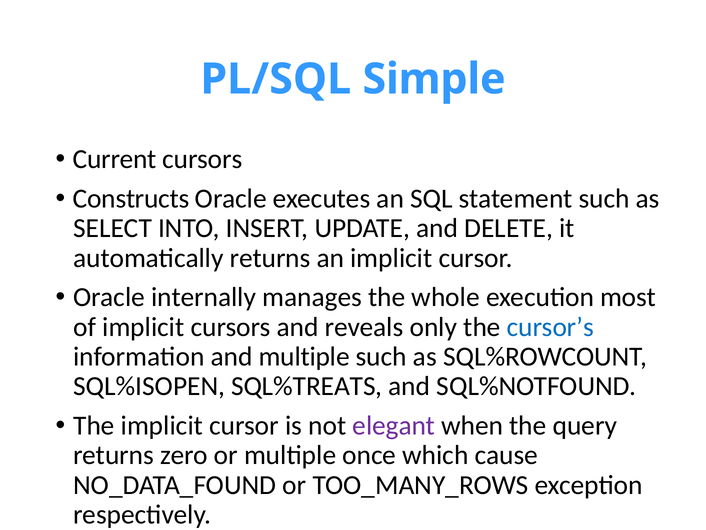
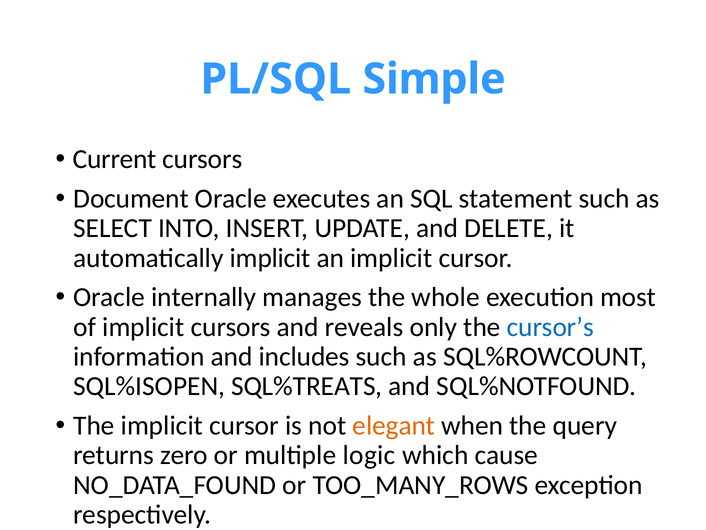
Constructs: Constructs -> Document
automatically returns: returns -> implicit
and multiple: multiple -> includes
elegant colour: purple -> orange
once: once -> logic
